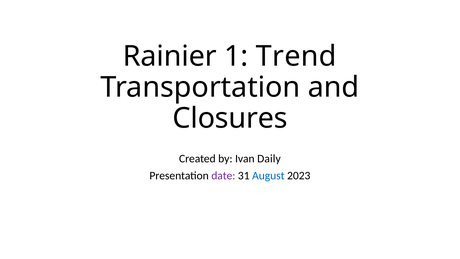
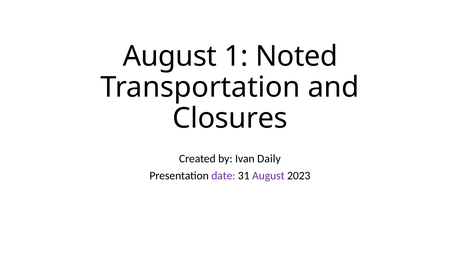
Rainier at (170, 56): Rainier -> August
Trend: Trend -> Noted
August at (268, 176) colour: blue -> purple
